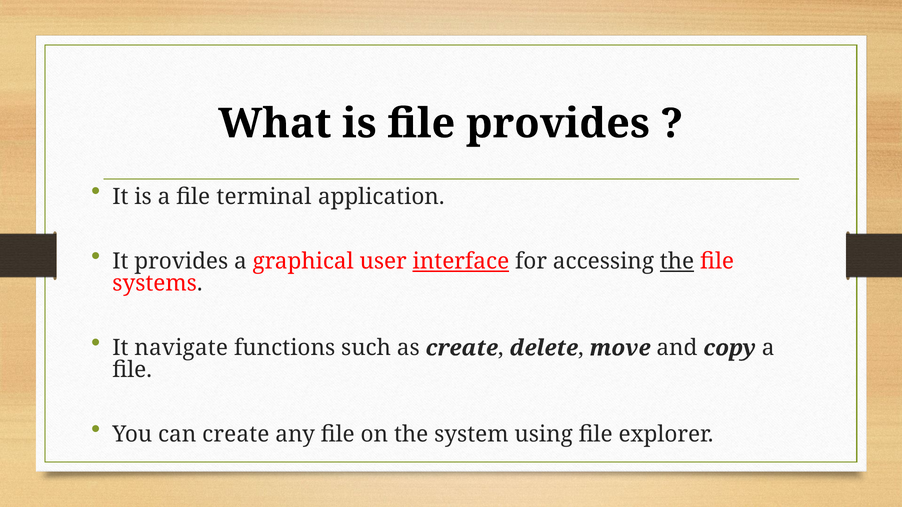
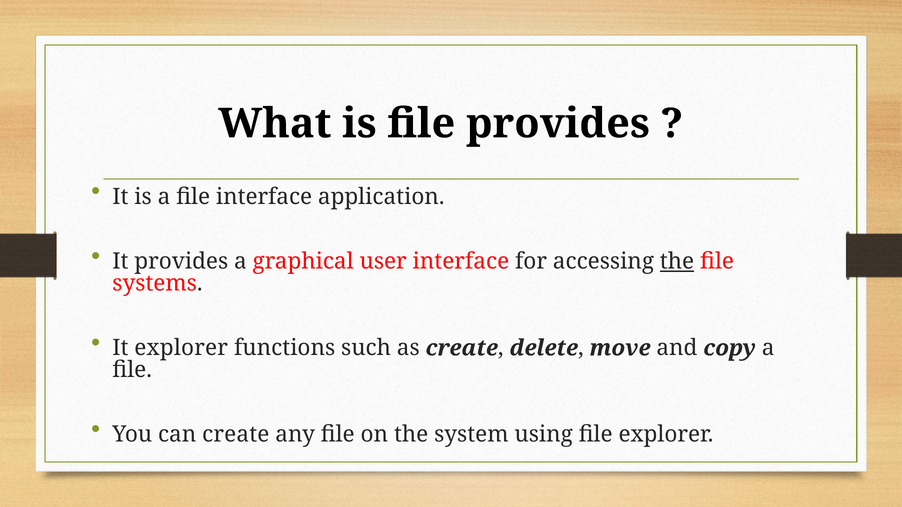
file terminal: terminal -> interface
interface at (461, 262) underline: present -> none
It navigate: navigate -> explorer
